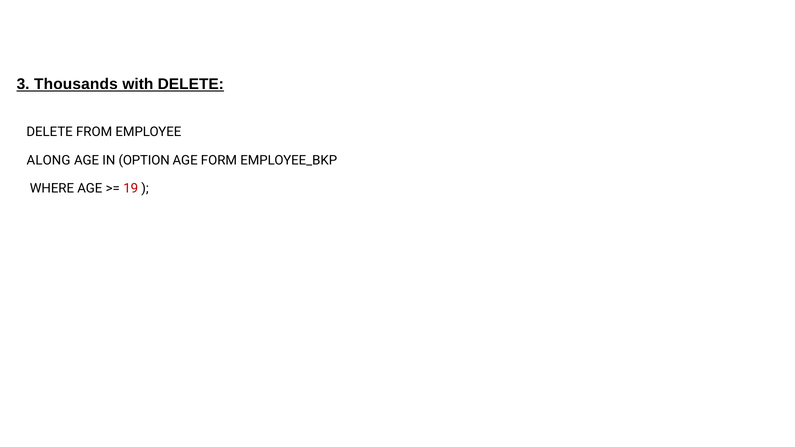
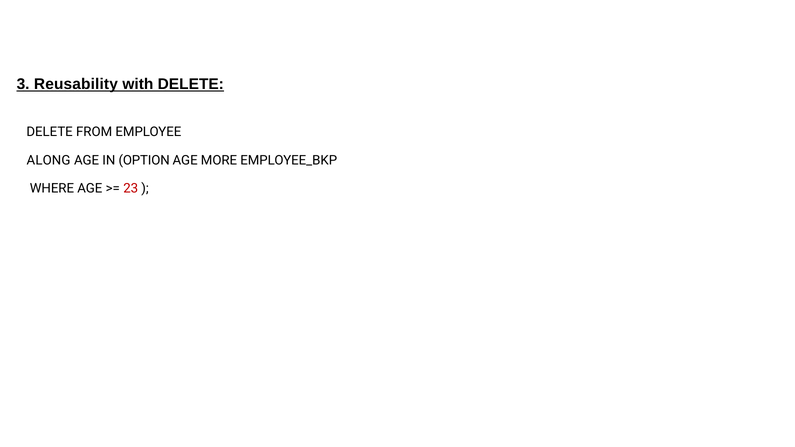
Thousands: Thousands -> Reusability
FORM: FORM -> MORE
19: 19 -> 23
